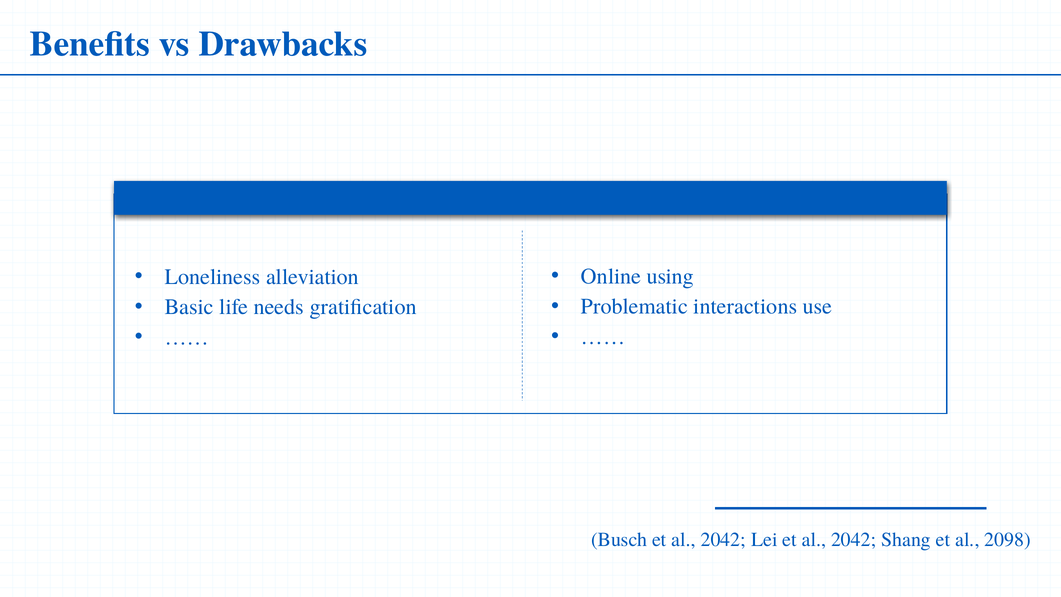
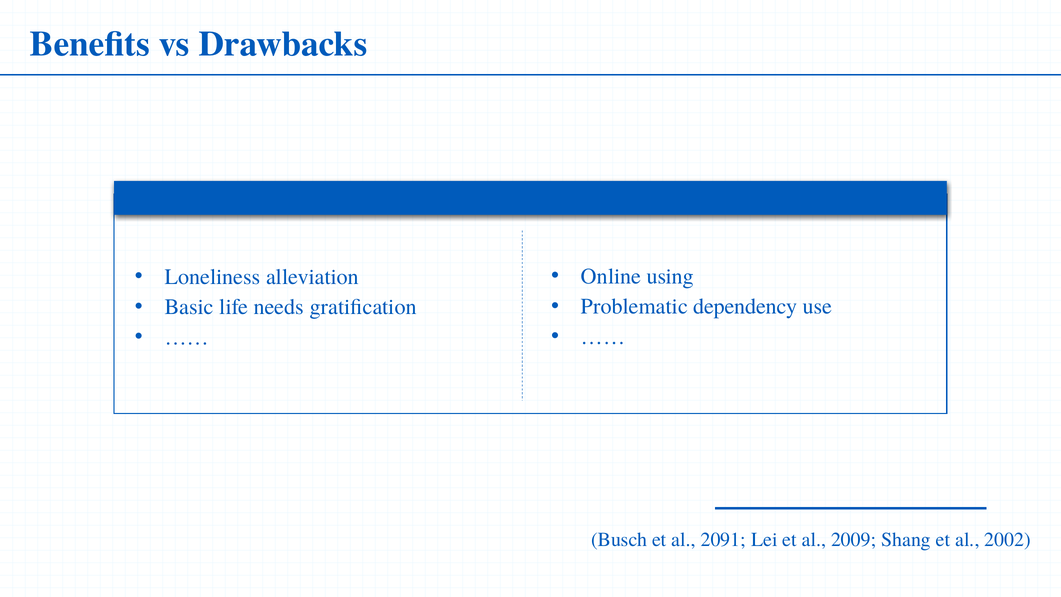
interactions: interactions -> dependency
Busch et al 2042: 2042 -> 2091
Lei et al 2042: 2042 -> 2009
2098: 2098 -> 2002
